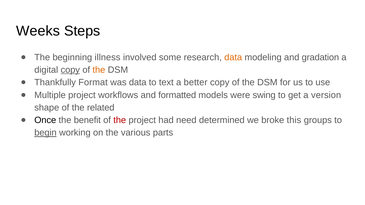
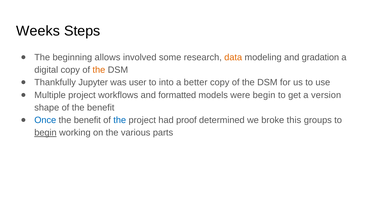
illness: illness -> allows
copy at (70, 70) underline: present -> none
Format: Format -> Jupyter
was data: data -> user
text: text -> into
were swing: swing -> begin
of the related: related -> benefit
Once colour: black -> blue
the at (120, 120) colour: red -> blue
need: need -> proof
